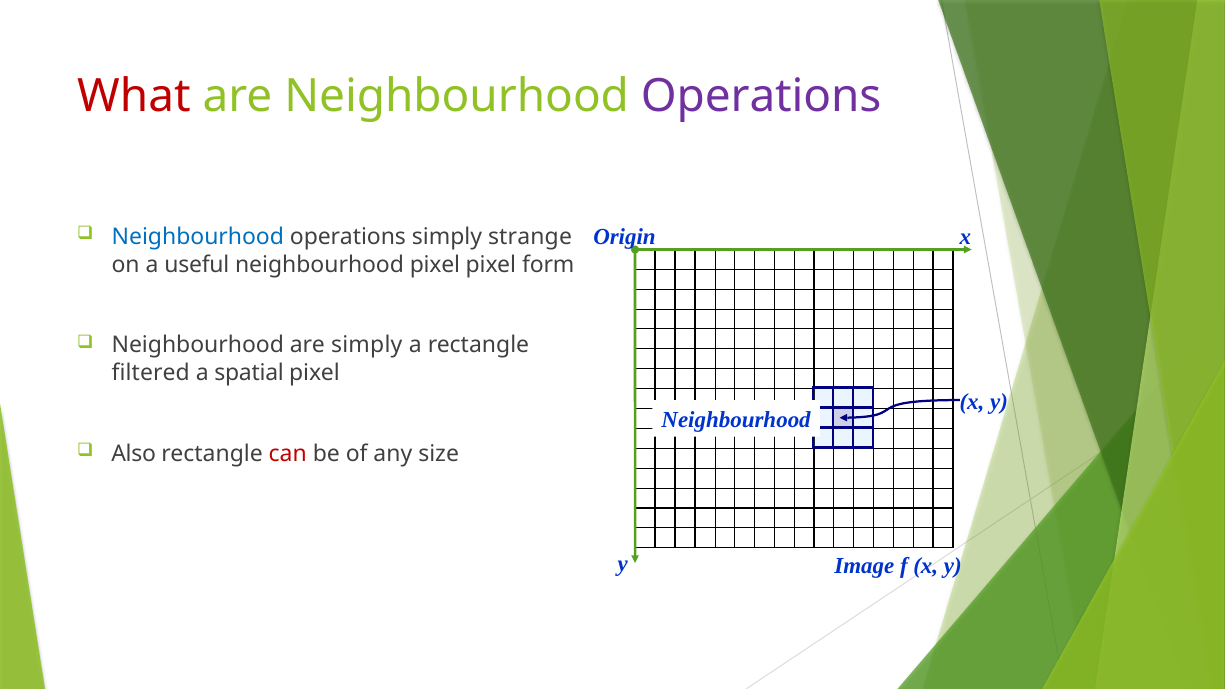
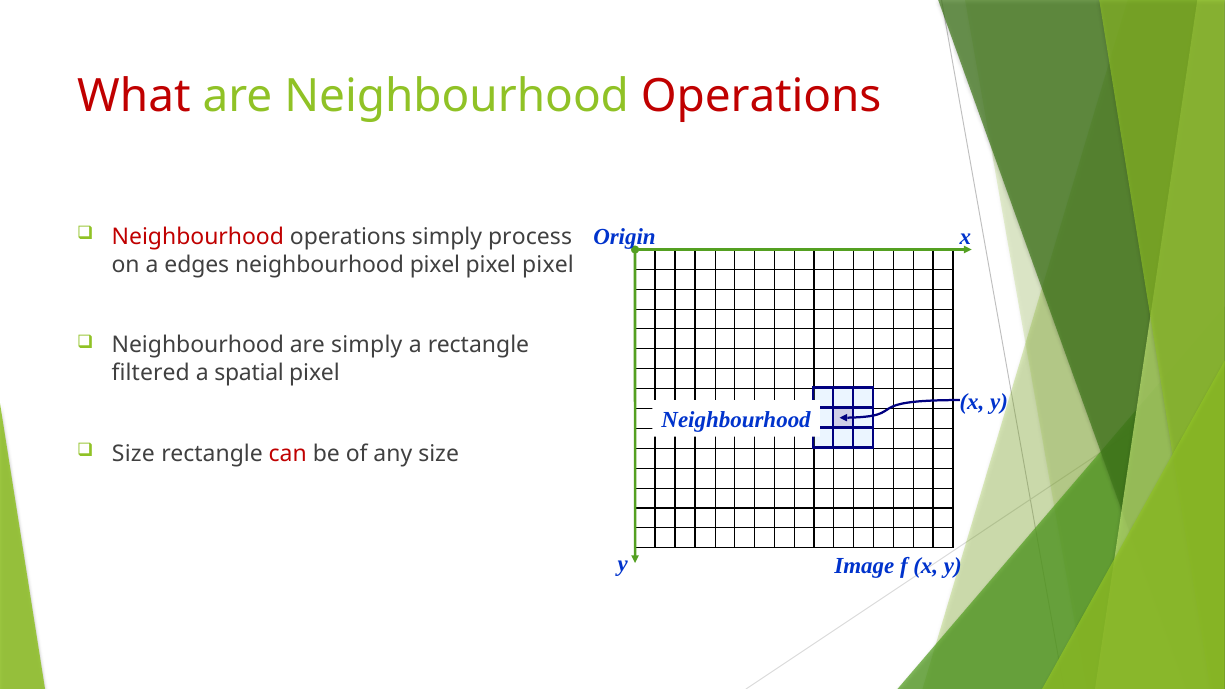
Operations at (761, 97) colour: purple -> red
Neighbourhood at (198, 237) colour: blue -> red
strange: strange -> process
useful: useful -> edges
form at (548, 265): form -> pixel
Also at (134, 454): Also -> Size
